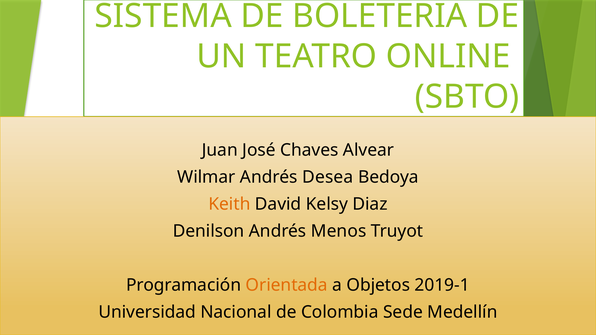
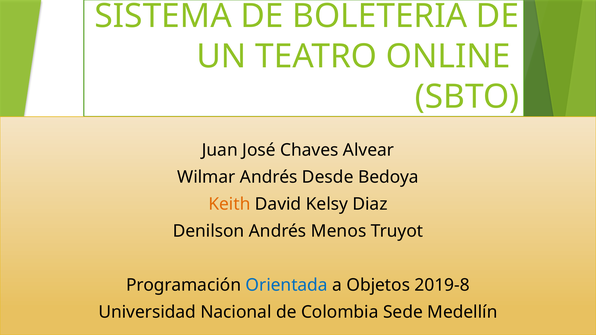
Desea: Desea -> Desde
Orientada colour: orange -> blue
2019-1: 2019-1 -> 2019-8
